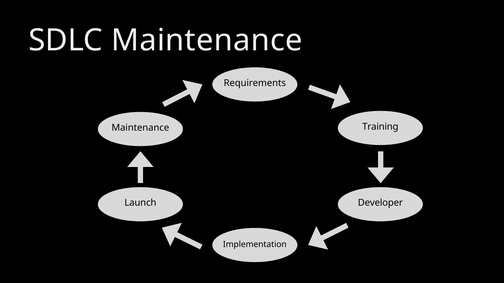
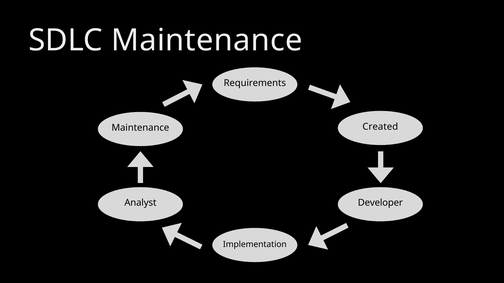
Training: Training -> Created
Launch: Launch -> Analyst
